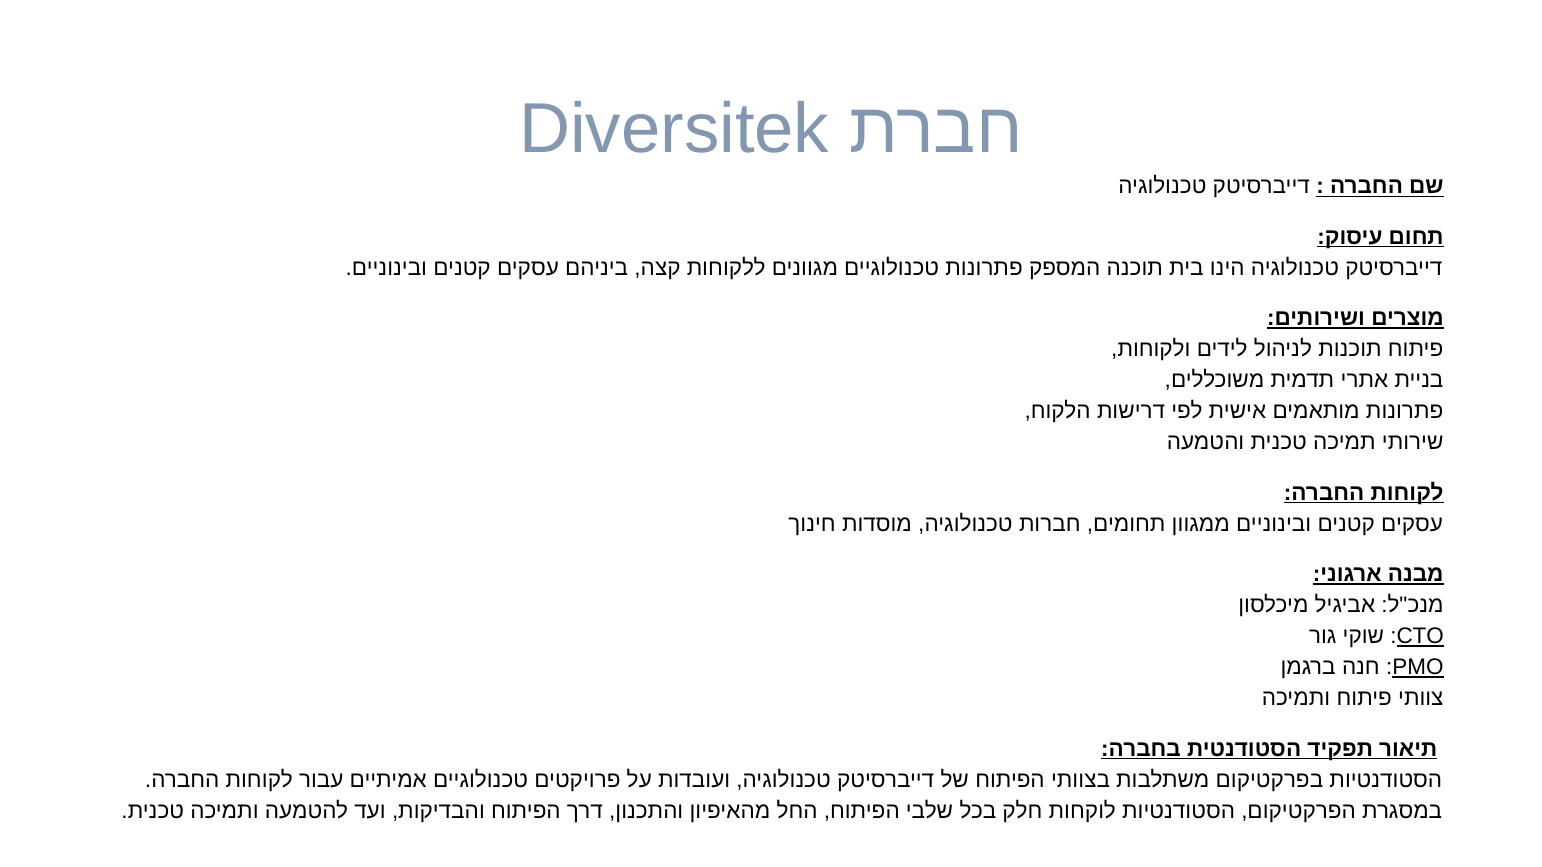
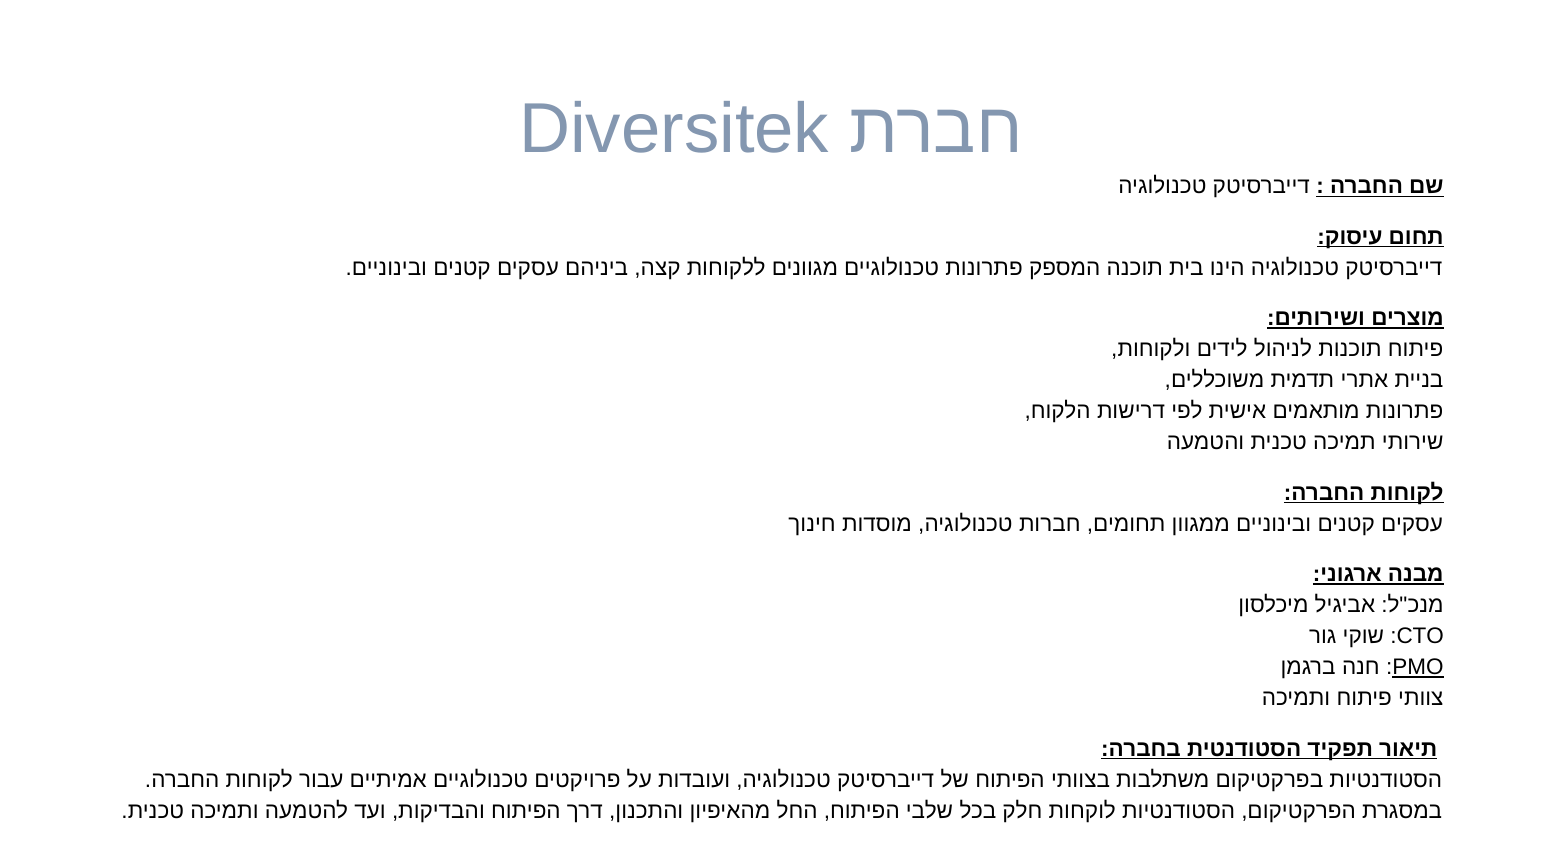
CTO underline: present -> none
